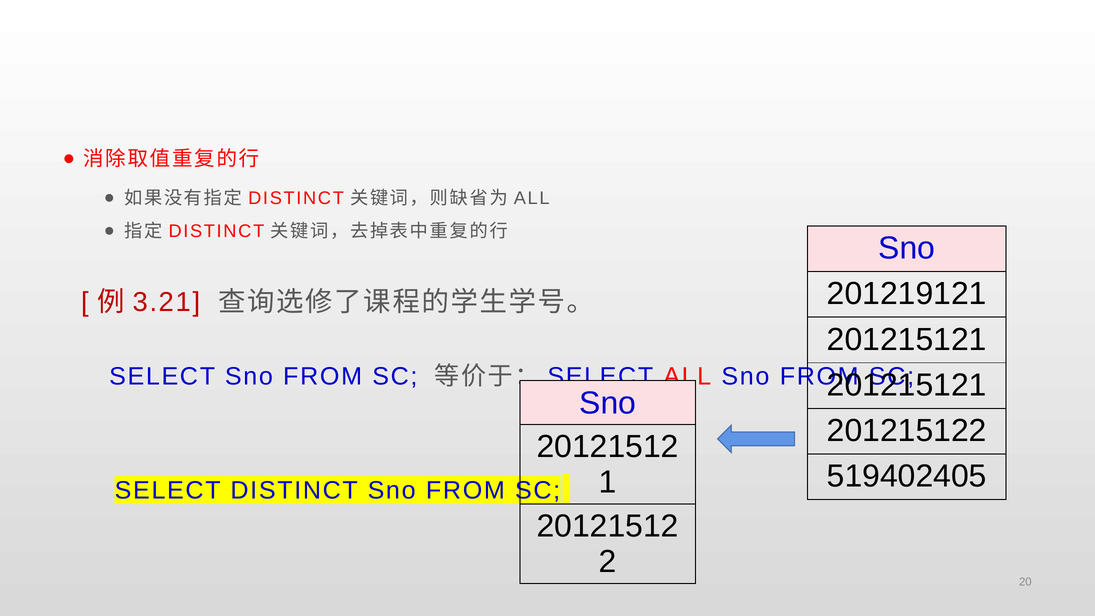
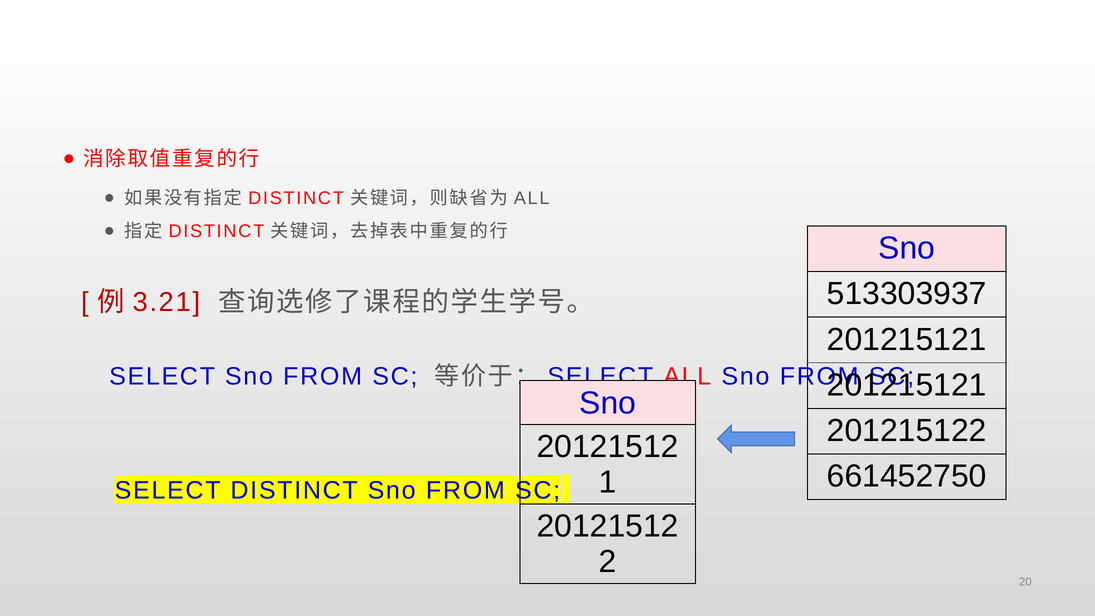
201219121: 201219121 -> 513303937
519402405: 519402405 -> 661452750
